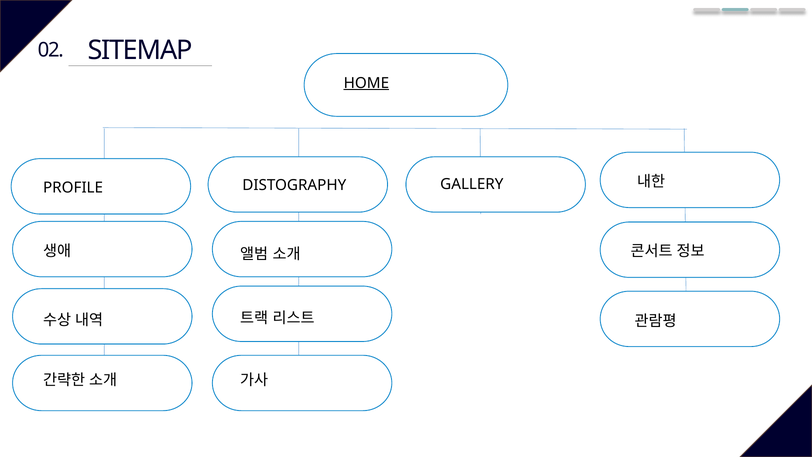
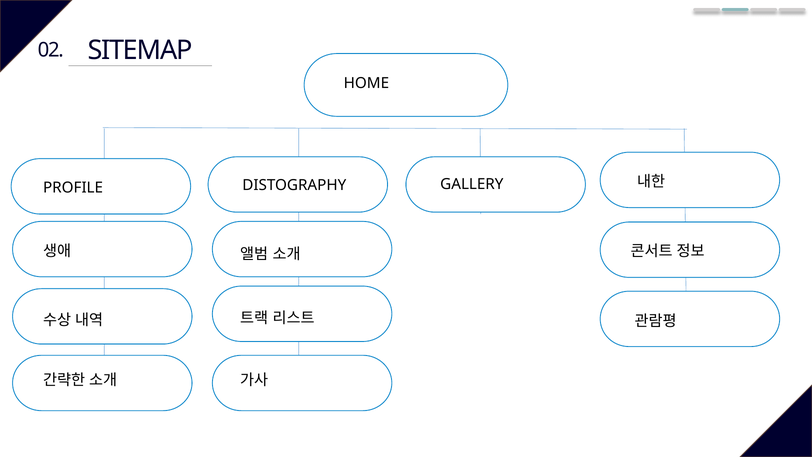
HOME underline: present -> none
